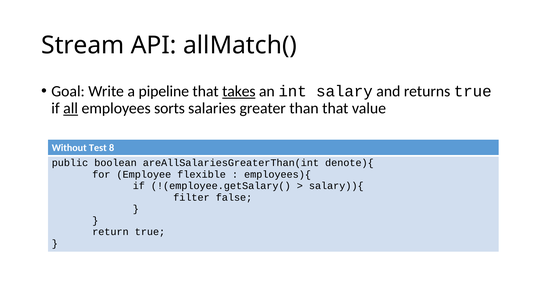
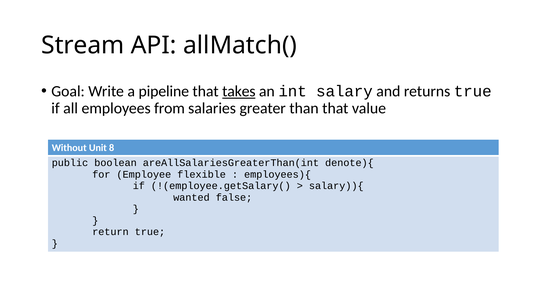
all underline: present -> none
sorts: sorts -> from
Test: Test -> Unit
filter: filter -> wanted
